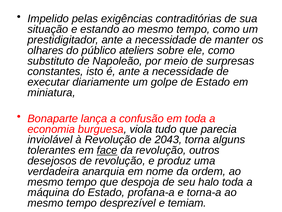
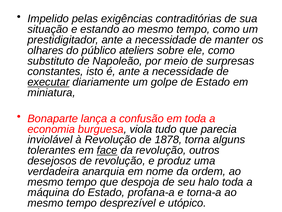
executar underline: none -> present
2043: 2043 -> 1878
temiam: temiam -> utópico
